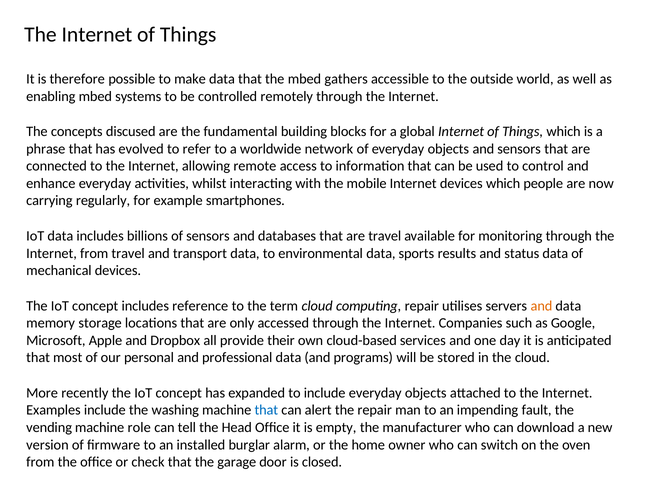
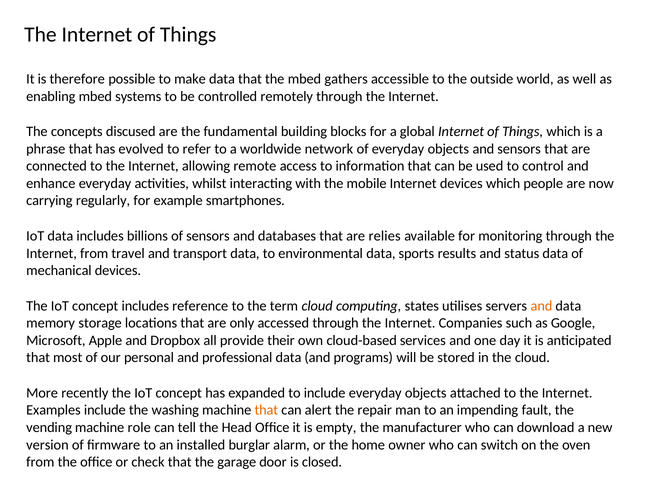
are travel: travel -> relies
computing repair: repair -> states
that at (266, 410) colour: blue -> orange
